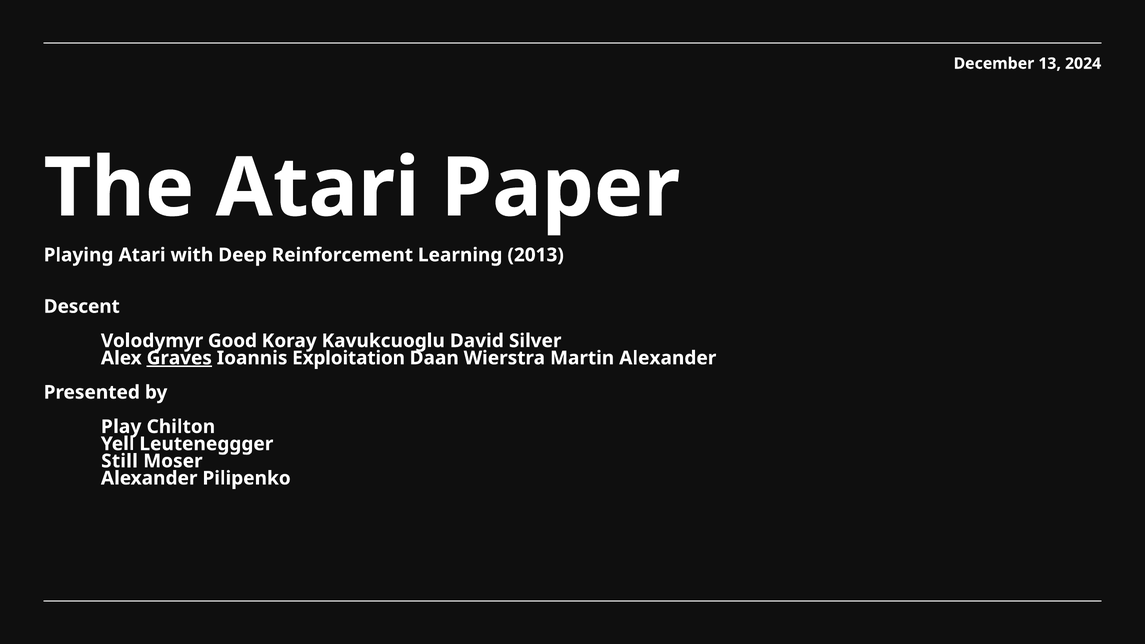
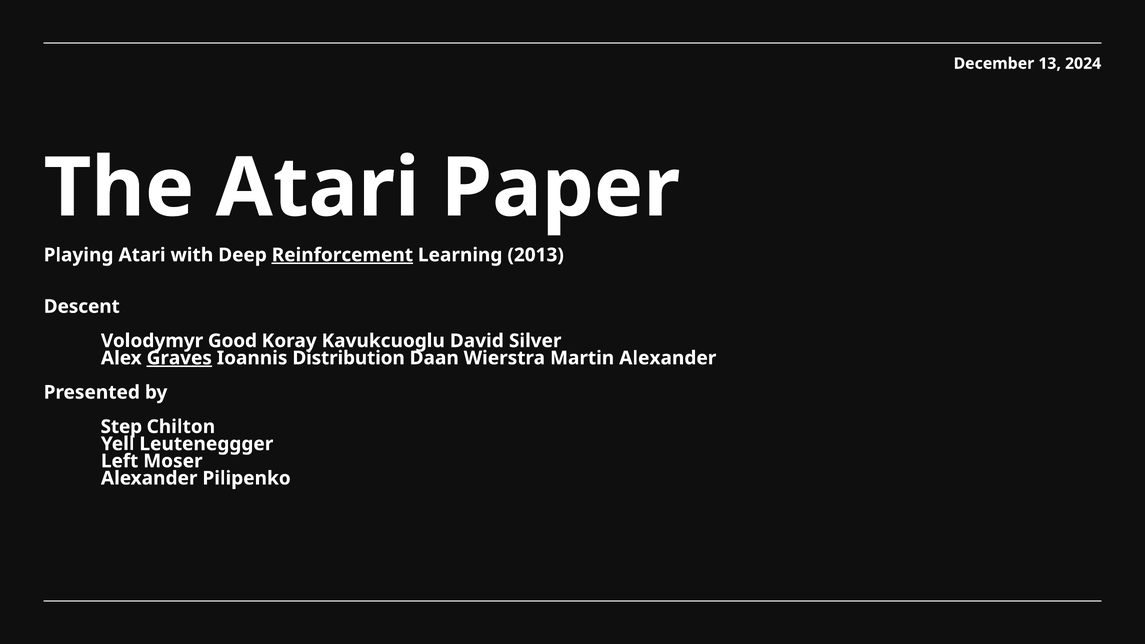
Reinforcement underline: none -> present
Exploitation: Exploitation -> Distribution
Play: Play -> Step
Still: Still -> Left
